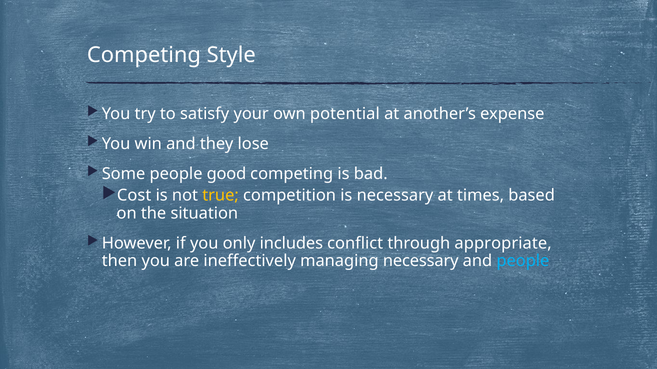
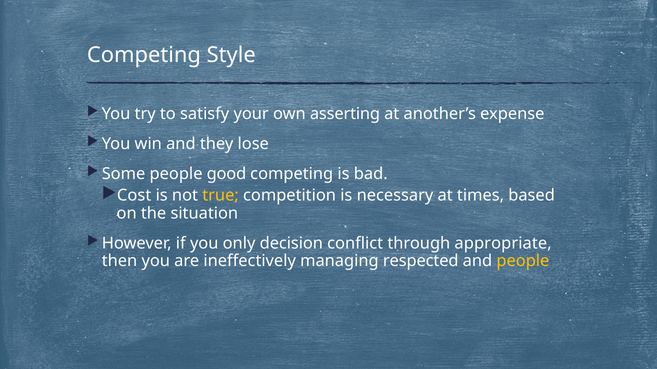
potential: potential -> asserting
includes: includes -> decision
managing necessary: necessary -> respected
people at (523, 261) colour: light blue -> yellow
